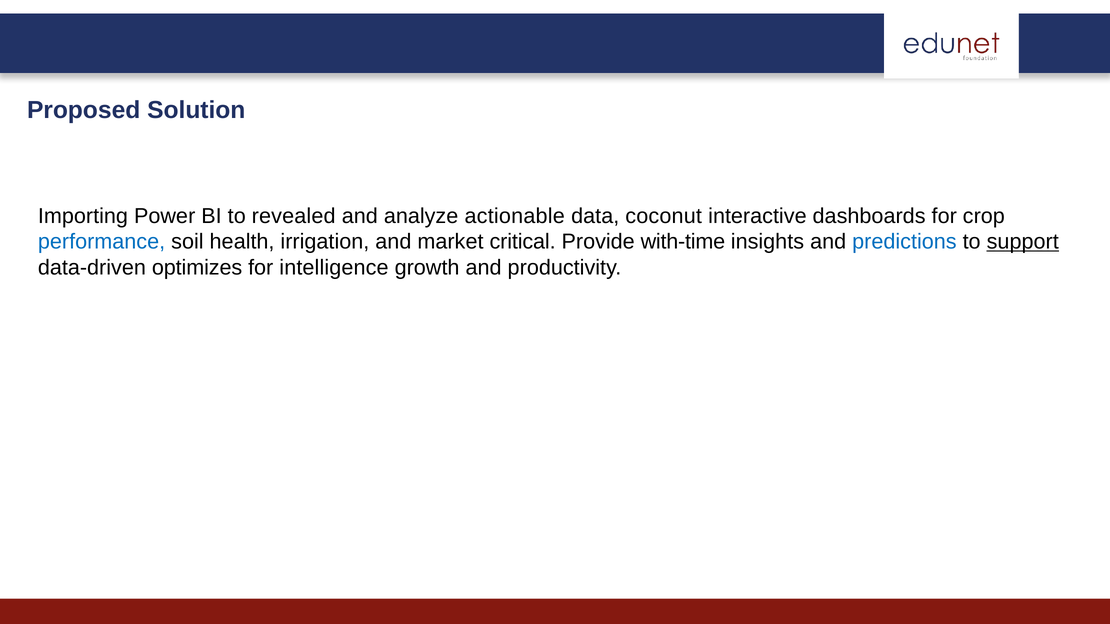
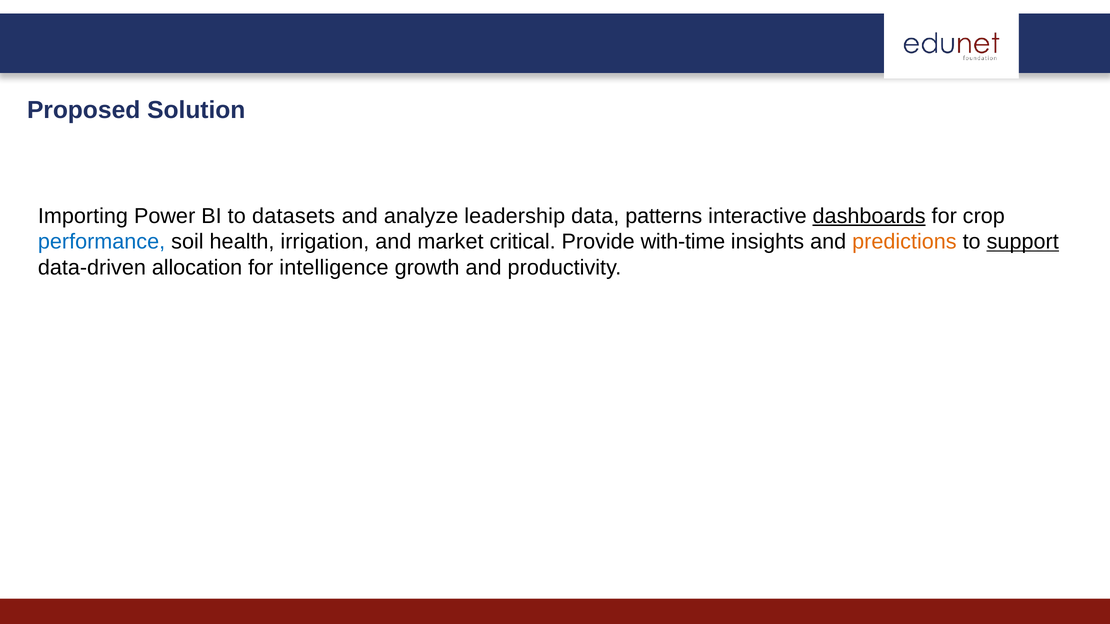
revealed: revealed -> datasets
actionable: actionable -> leadership
coconut: coconut -> patterns
dashboards underline: none -> present
predictions colour: blue -> orange
optimizes: optimizes -> allocation
